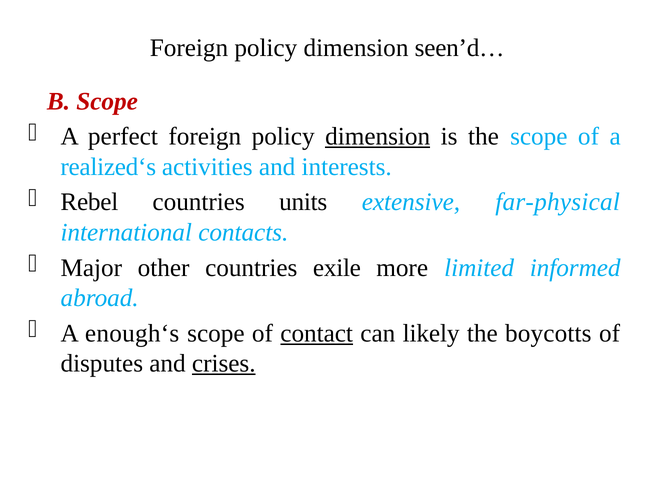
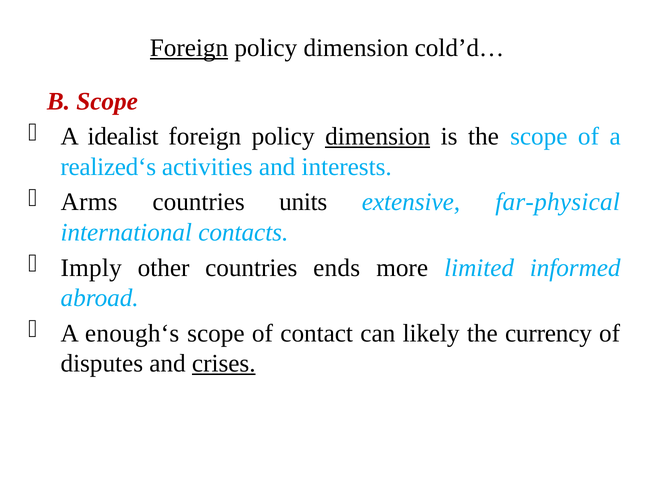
Foreign at (189, 48) underline: none -> present
seen’d…: seen’d… -> cold’d…
perfect: perfect -> idealist
Rebel: Rebel -> Arms
Major: Major -> Imply
exile: exile -> ends
contact underline: present -> none
boycotts: boycotts -> currency
